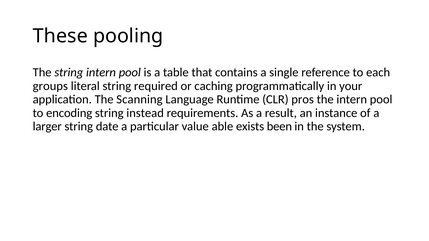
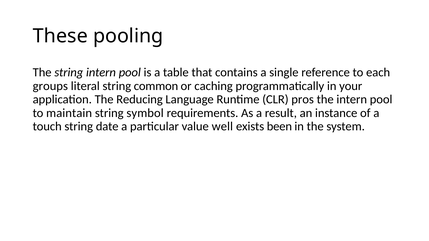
required: required -> common
Scanning: Scanning -> Reducing
encoding: encoding -> maintain
instead: instead -> symbol
larger: larger -> touch
able: able -> well
